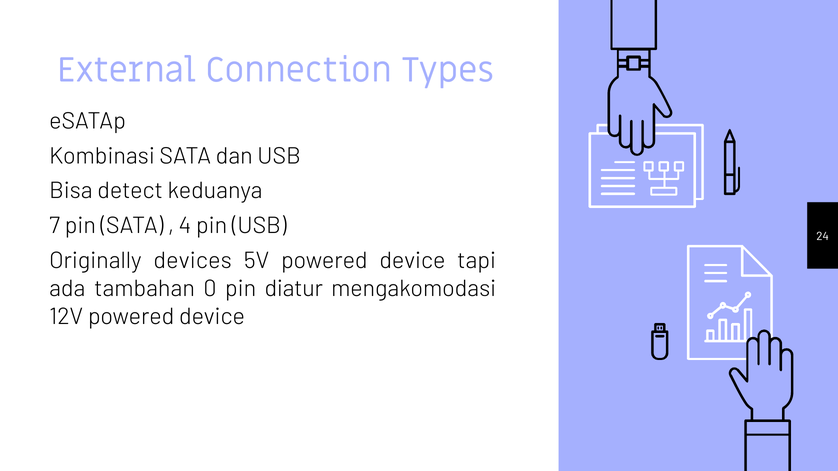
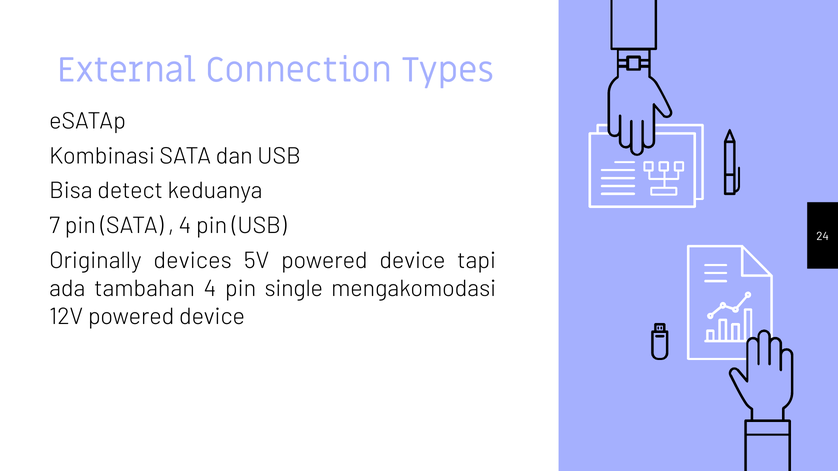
tambahan 0: 0 -> 4
diatur: diatur -> single
